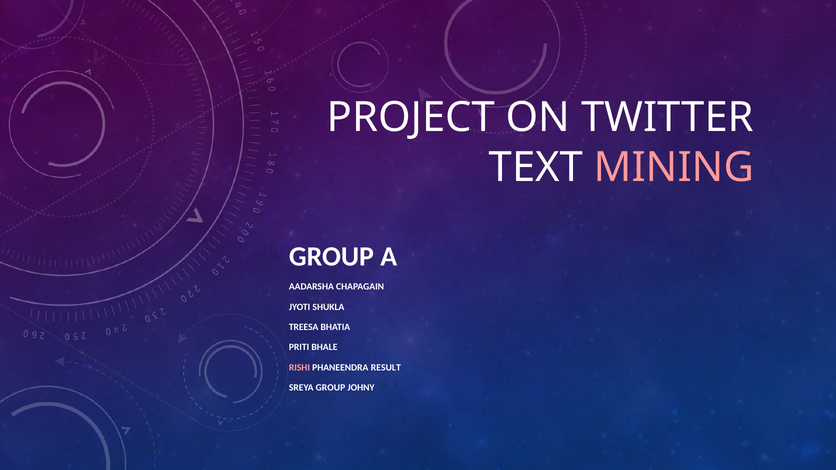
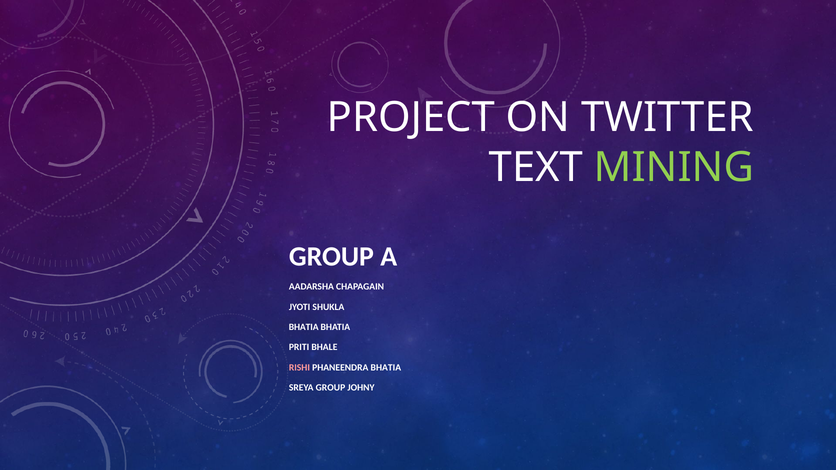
MINING colour: pink -> light green
TREESA at (304, 327): TREESA -> BHATIA
PHANEENDRA RESULT: RESULT -> BHATIA
